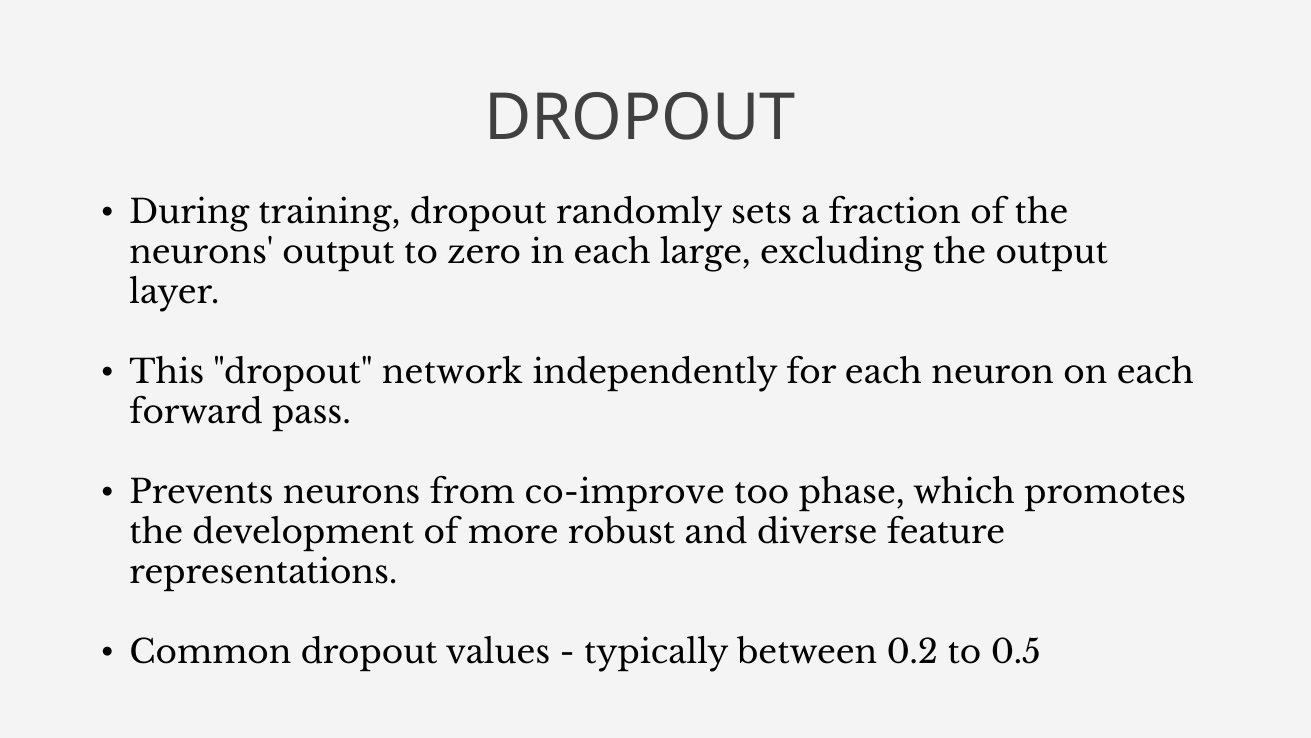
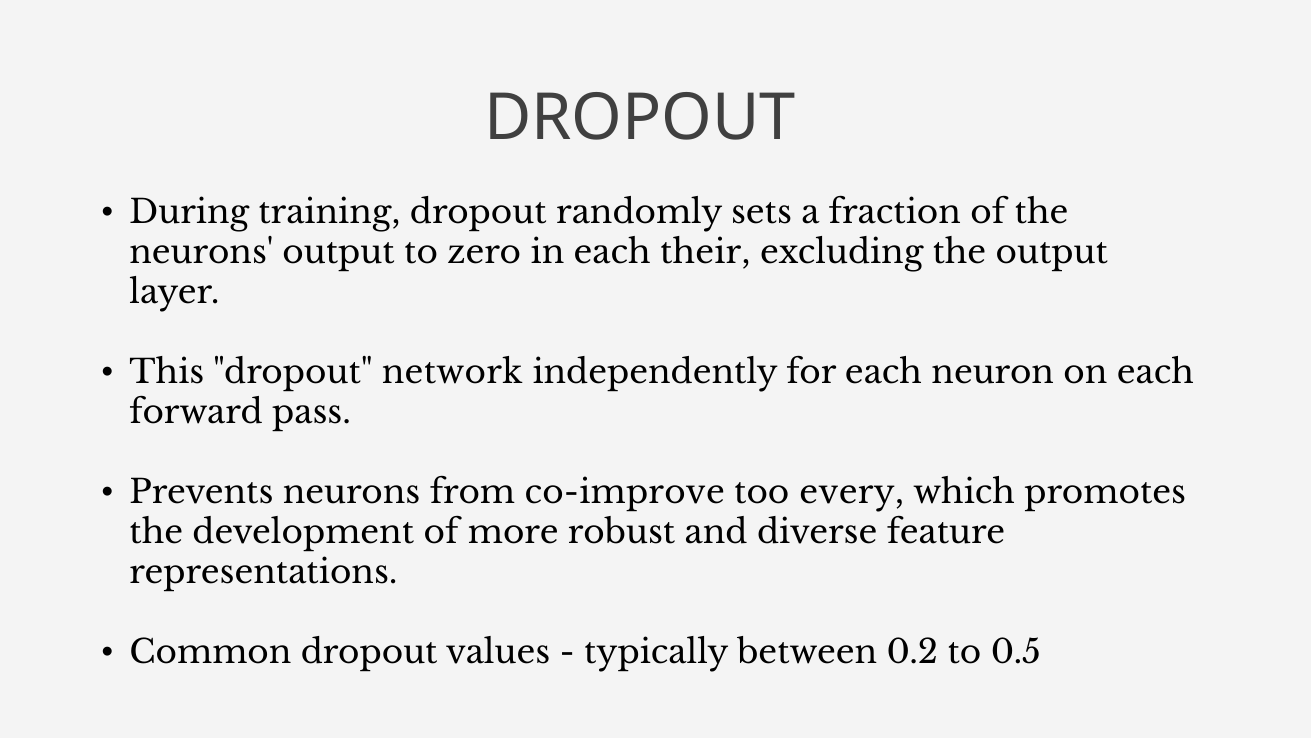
large: large -> their
phase: phase -> every
